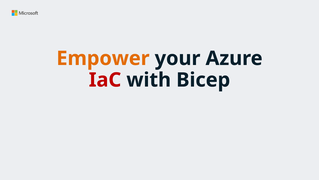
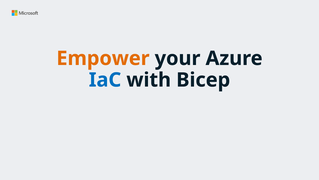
IaC colour: red -> blue
